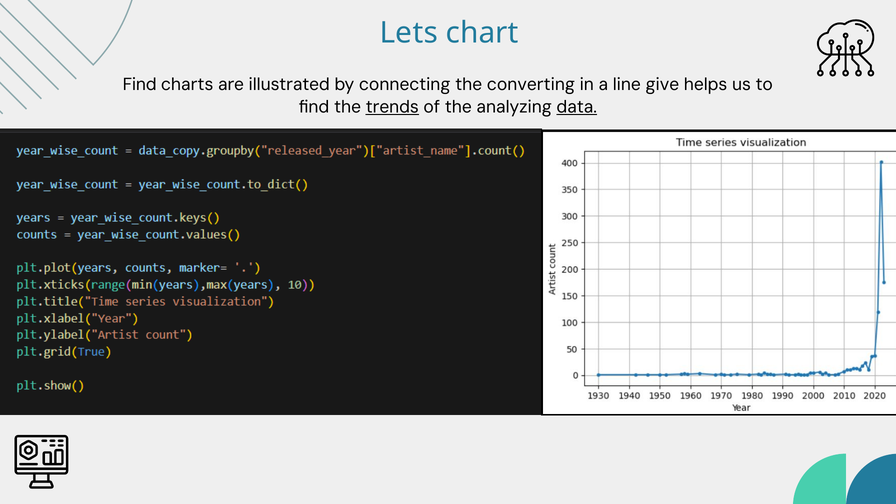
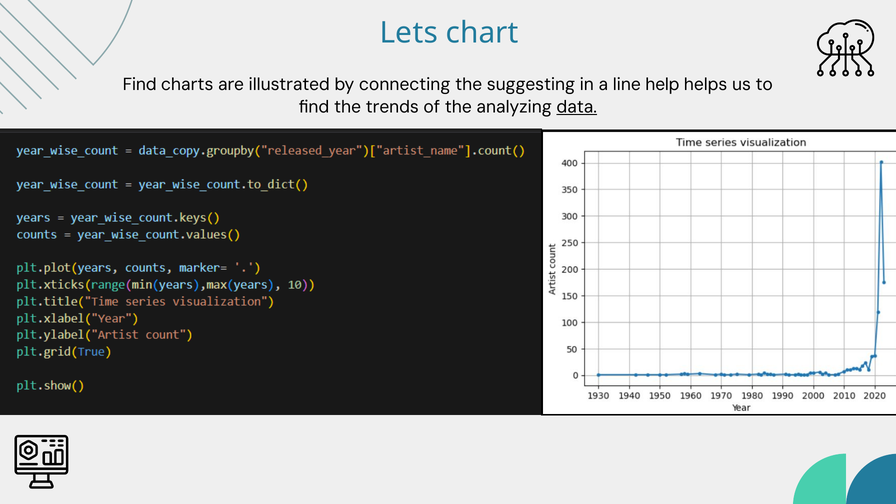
converting: converting -> suggesting
give: give -> help
trends underline: present -> none
